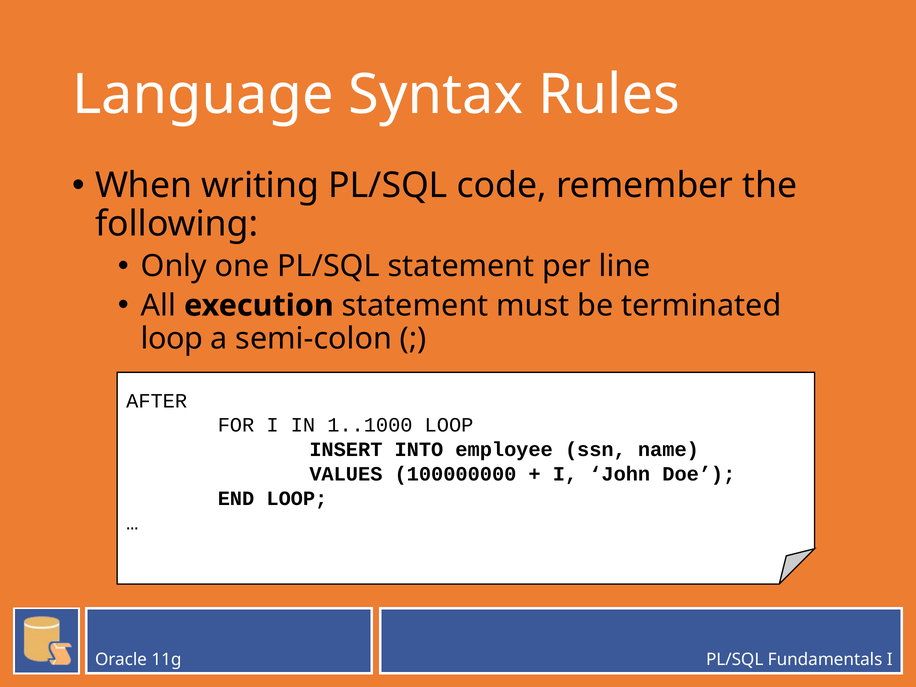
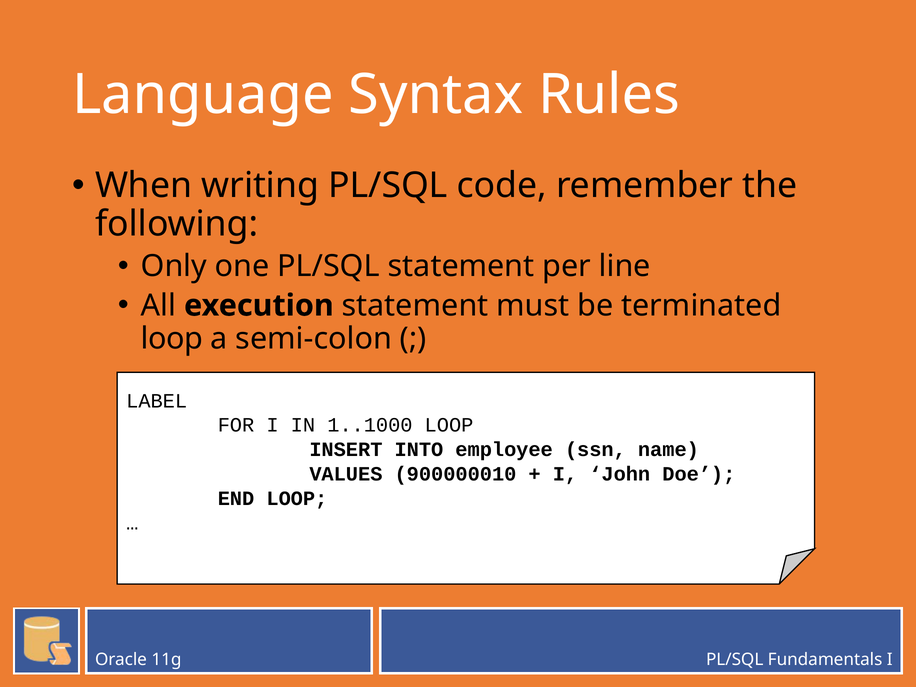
AFTER: AFTER -> LABEL
100000000: 100000000 -> 900000010
